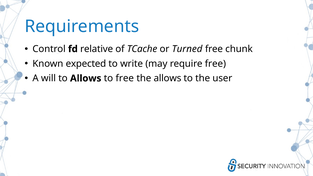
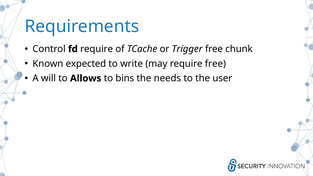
fd relative: relative -> require
Turned: Turned -> Trigger
to free: free -> bins
the allows: allows -> needs
